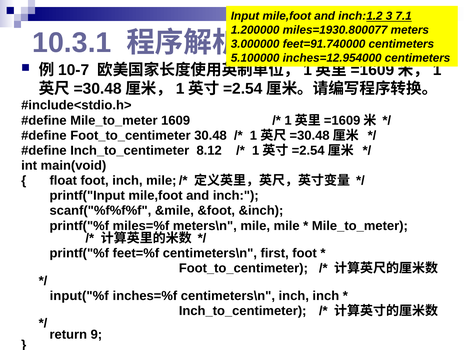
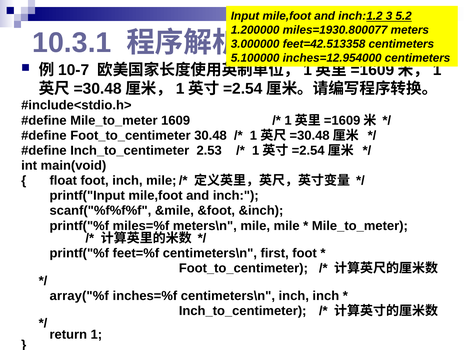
7.1: 7.1 -> 5.2
feet=91.740000: feet=91.740000 -> feet=42.513358
8.12: 8.12 -> 2.53
input("%f: input("%f -> array("%f
return 9: 9 -> 1
